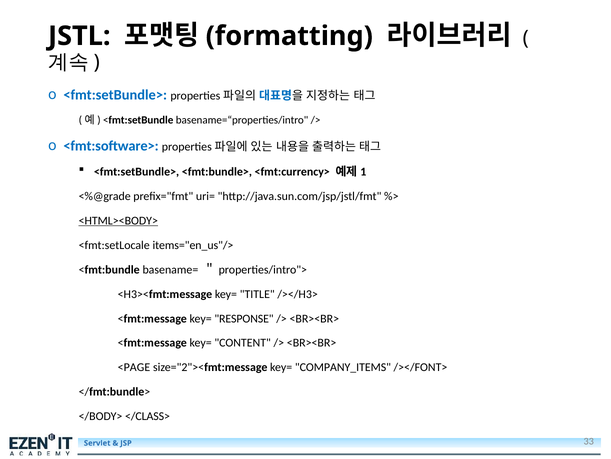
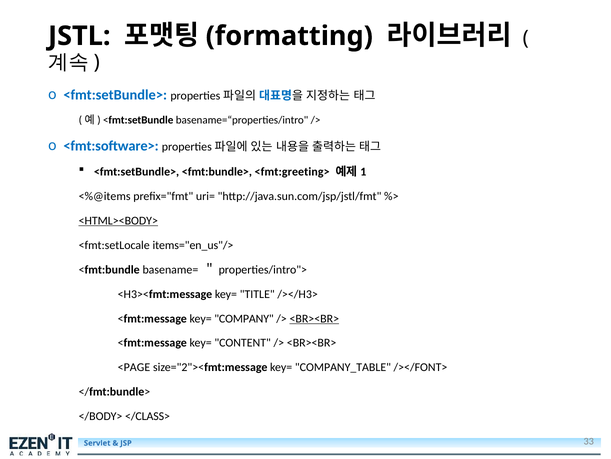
<fmt:currency>: <fmt:currency> -> <fmt:greeting>
<%@grade: <%@grade -> <%@items
RESPONSE: RESPONSE -> COMPANY
<BR><BR> at (314, 318) underline: none -> present
COMPANY_ITEMS: COMPANY_ITEMS -> COMPANY_TABLE
